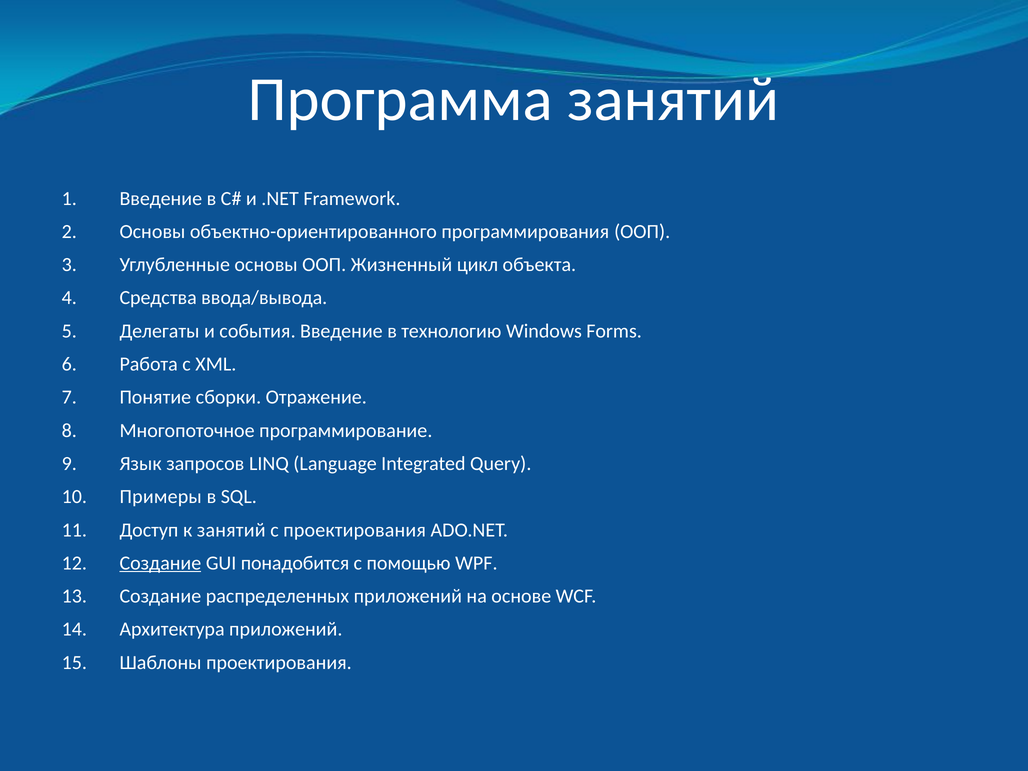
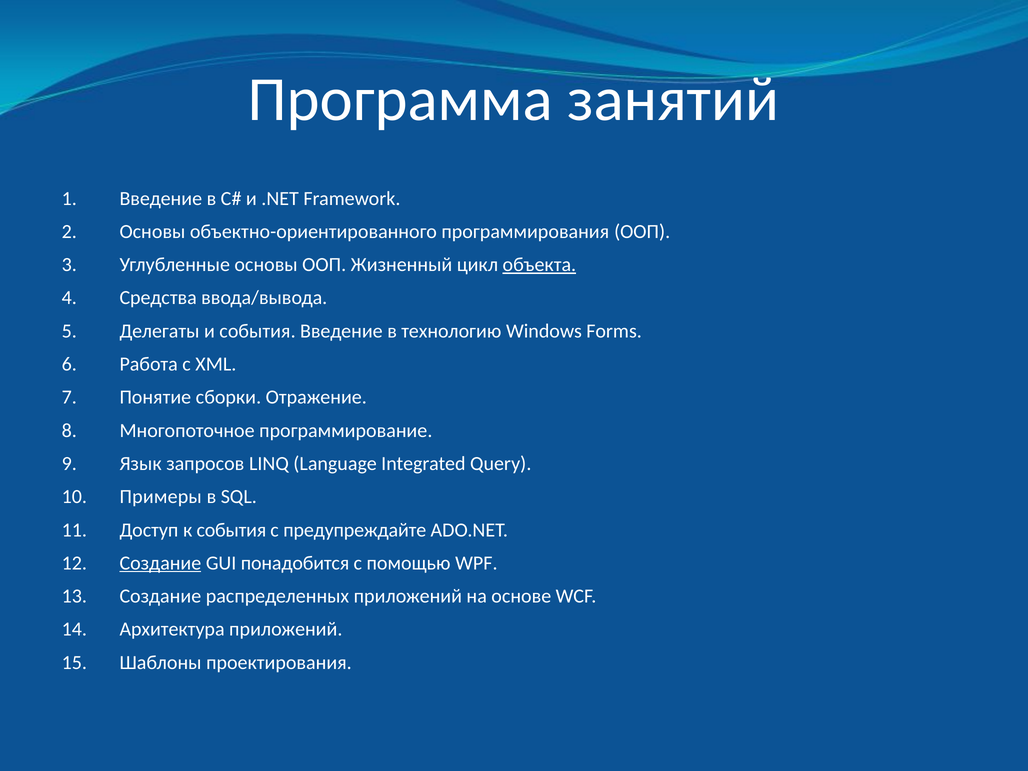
объекта underline: none -> present
к занятий: занятий -> события
с проектирования: проектирования -> предупреждайте
